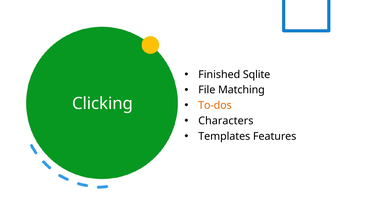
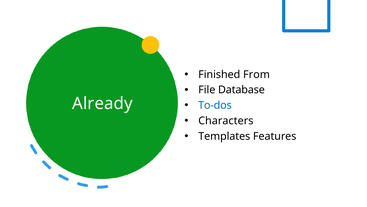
Sqlite: Sqlite -> From
Matching: Matching -> Database
Clicking: Clicking -> Already
To-dos colour: orange -> blue
